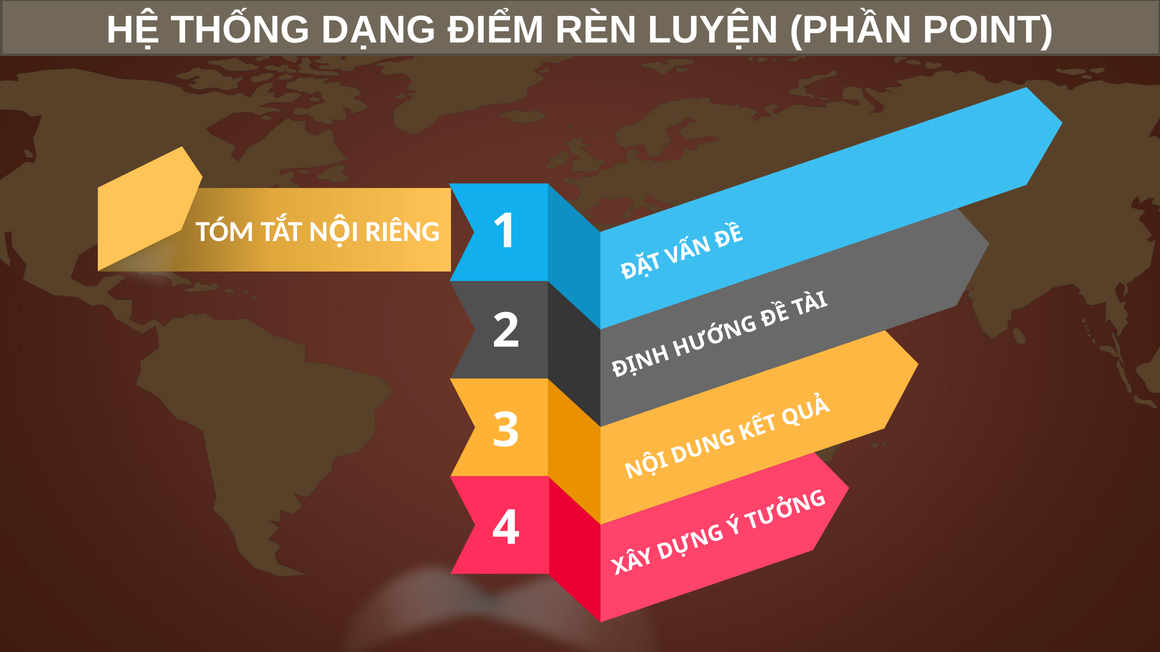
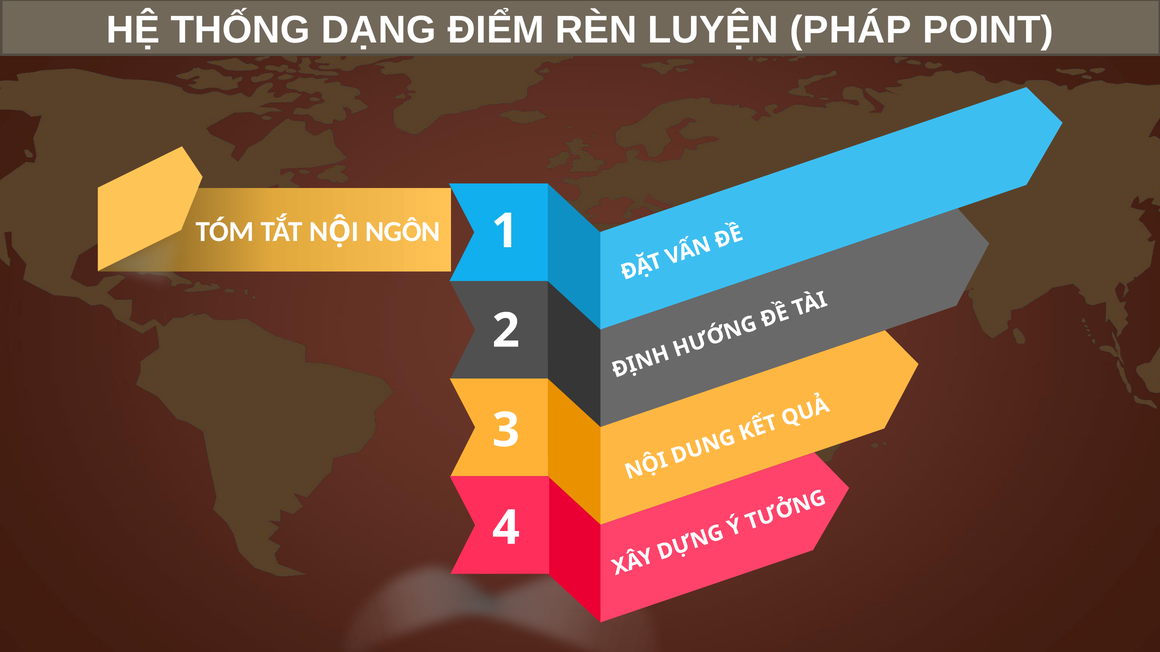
PHẦN: PHẦN -> PHÁP
RIÊNG: RIÊNG -> NGÔN
